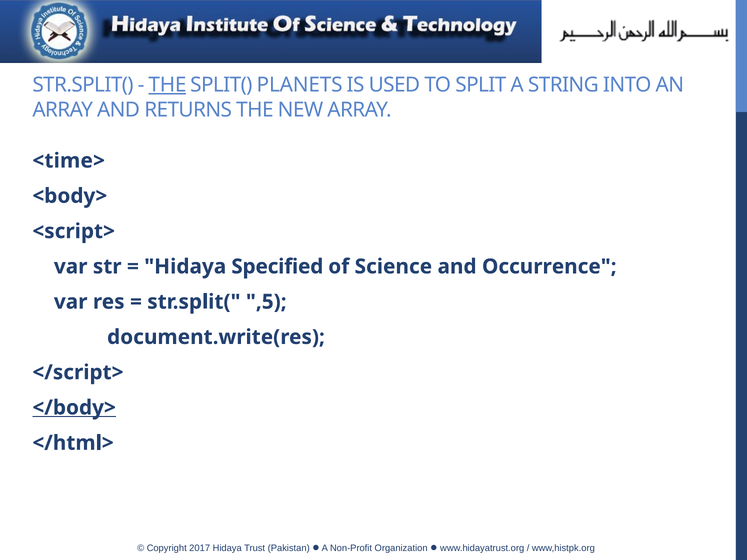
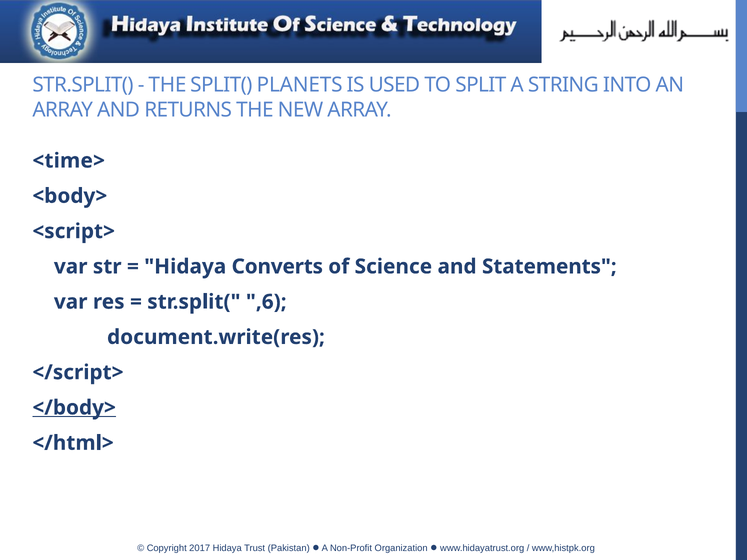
THE at (167, 85) underline: present -> none
Specified: Specified -> Converts
Occurrence: Occurrence -> Statements
,5: ,5 -> ,6
